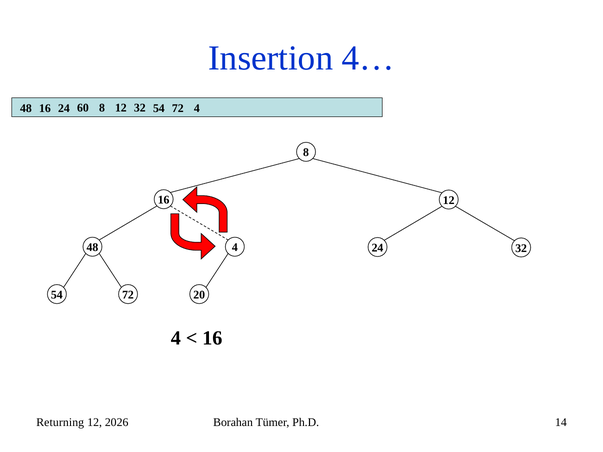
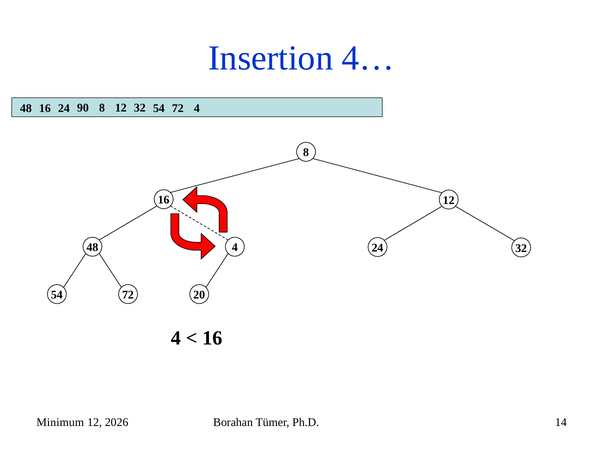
60: 60 -> 90
Returning: Returning -> Minimum
